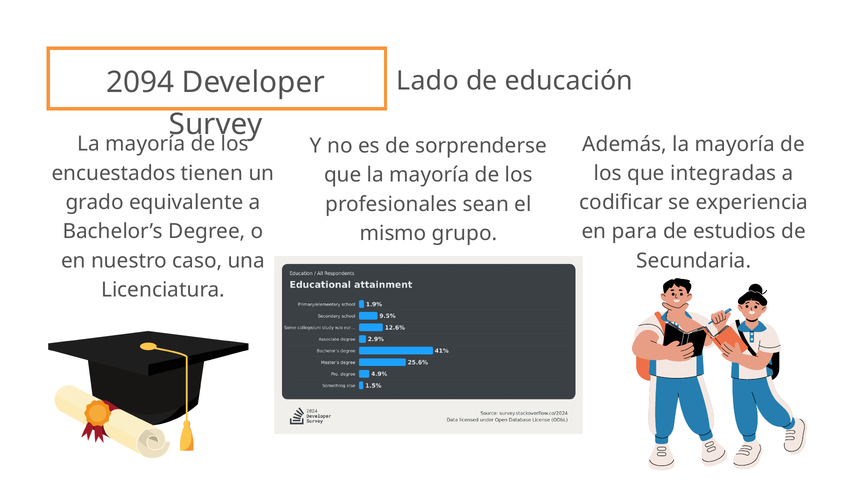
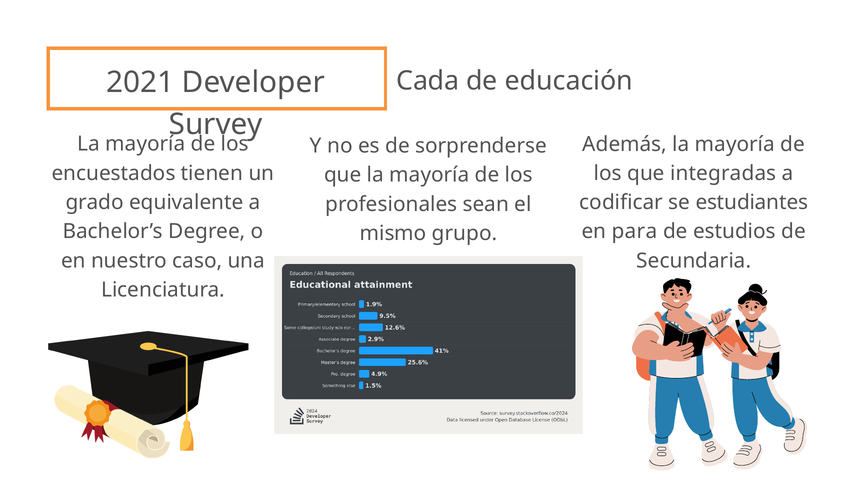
Lado: Lado -> Cada
2094: 2094 -> 2021
experiencia: experiencia -> estudiantes
